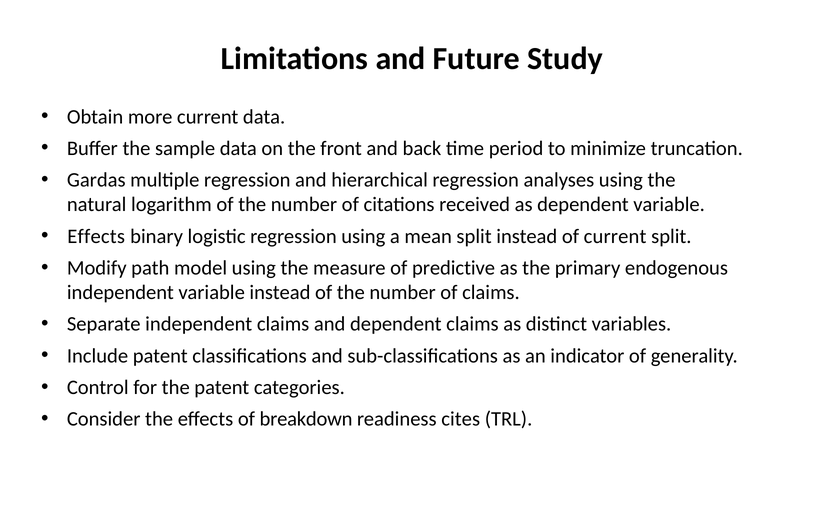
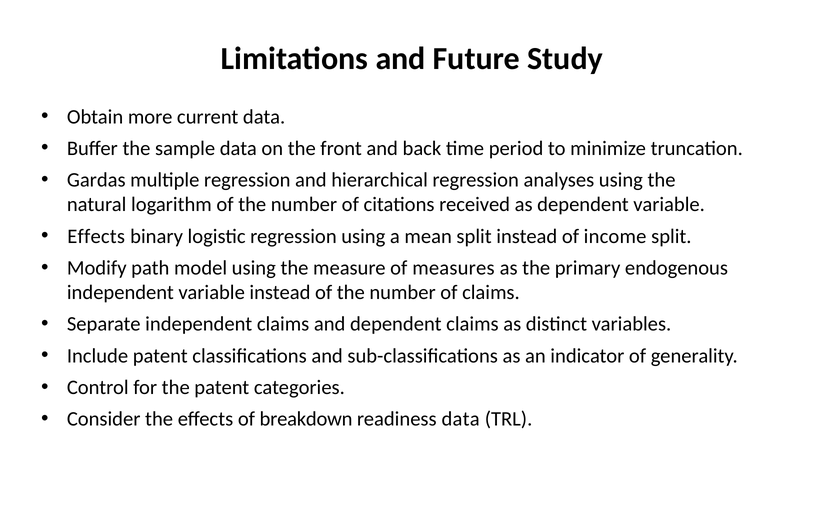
of current: current -> income
predictive: predictive -> measures
readiness cites: cites -> data
